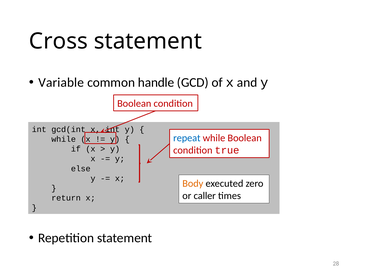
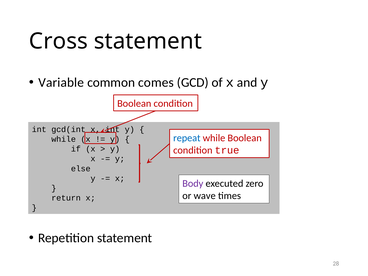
handle: handle -> comes
Body colour: orange -> purple
caller: caller -> wave
